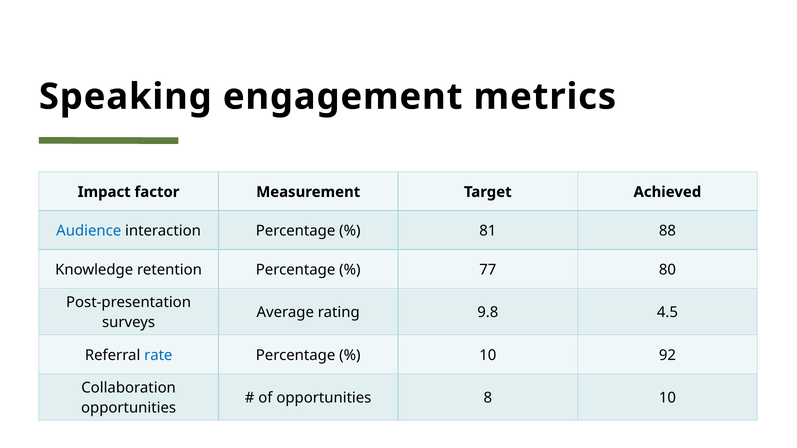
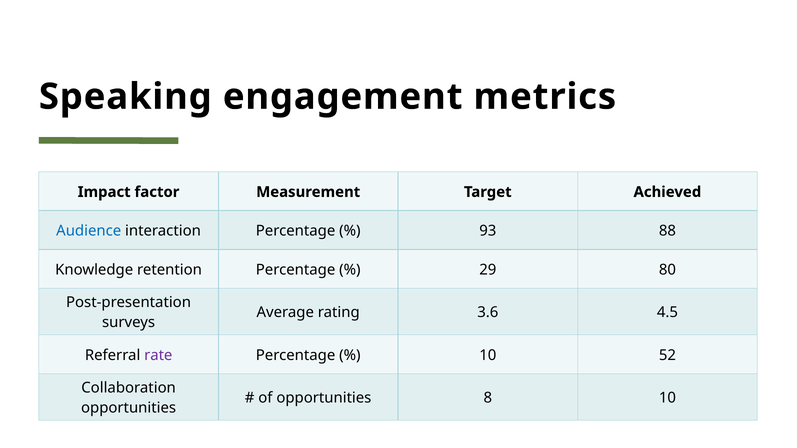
81: 81 -> 93
77: 77 -> 29
9.8: 9.8 -> 3.6
rate colour: blue -> purple
92: 92 -> 52
